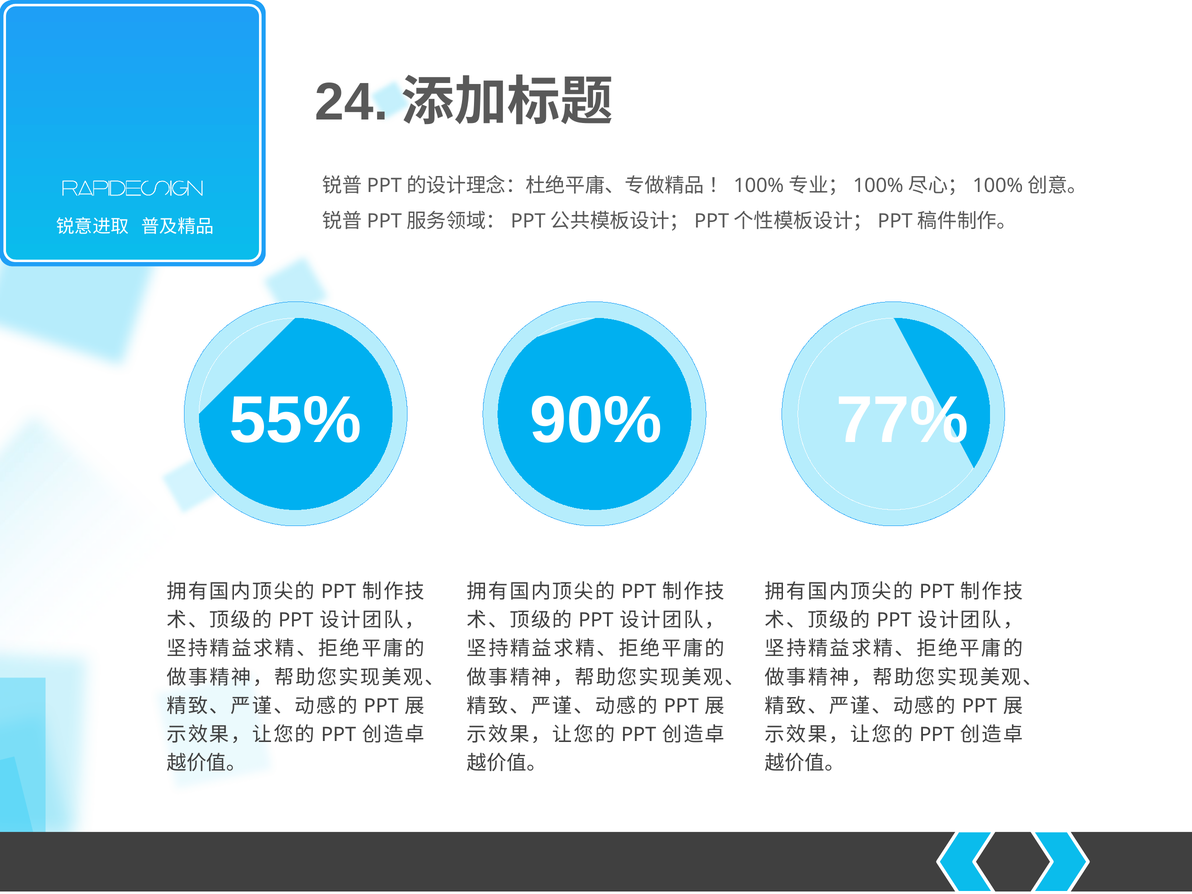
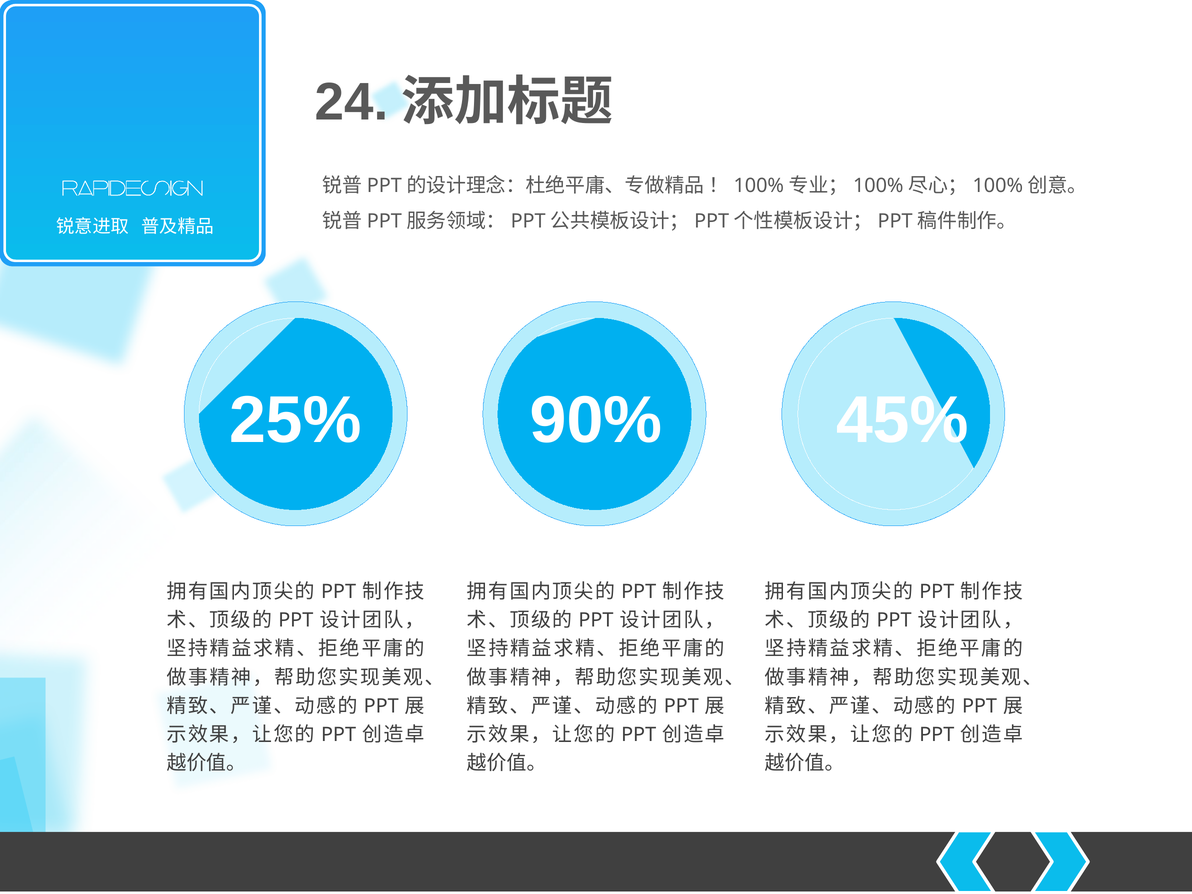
55%: 55% -> 25%
77%: 77% -> 45%
